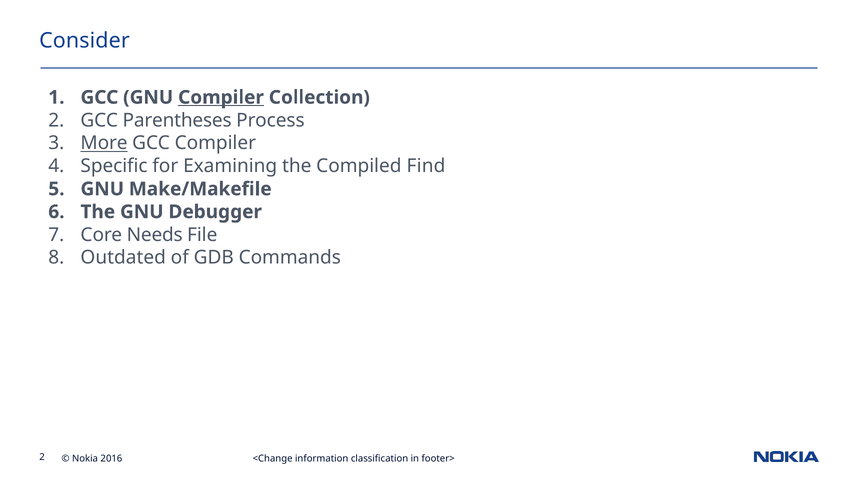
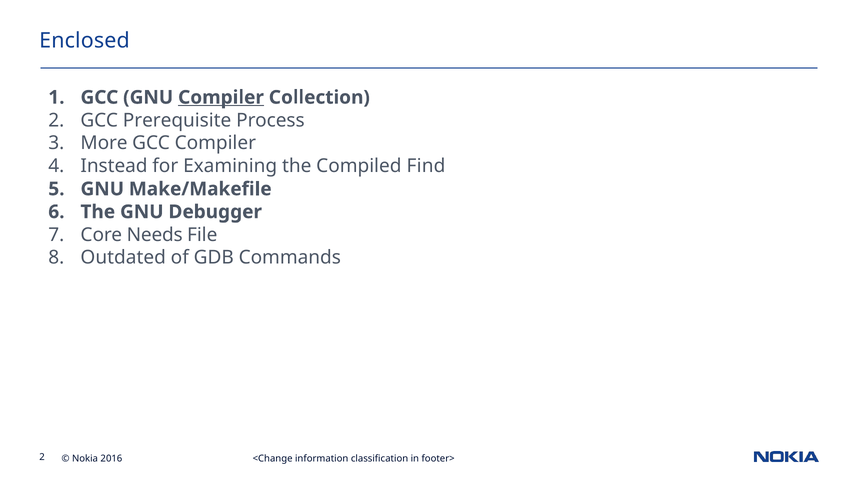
Consider: Consider -> Enclosed
Parentheses: Parentheses -> Prerequisite
More underline: present -> none
Specific: Specific -> Instead
